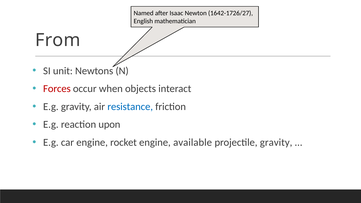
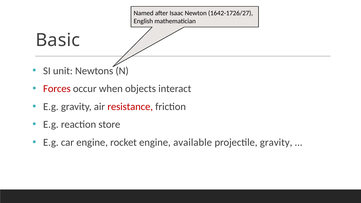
From: From -> Basic
resistance colour: blue -> red
upon: upon -> store
